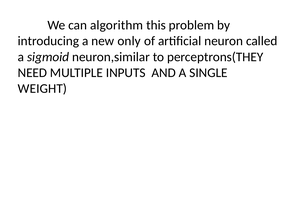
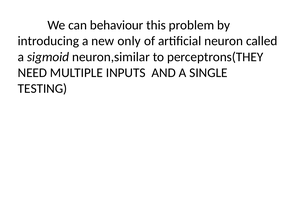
algorithm: algorithm -> behaviour
WEIGHT: WEIGHT -> TESTING
